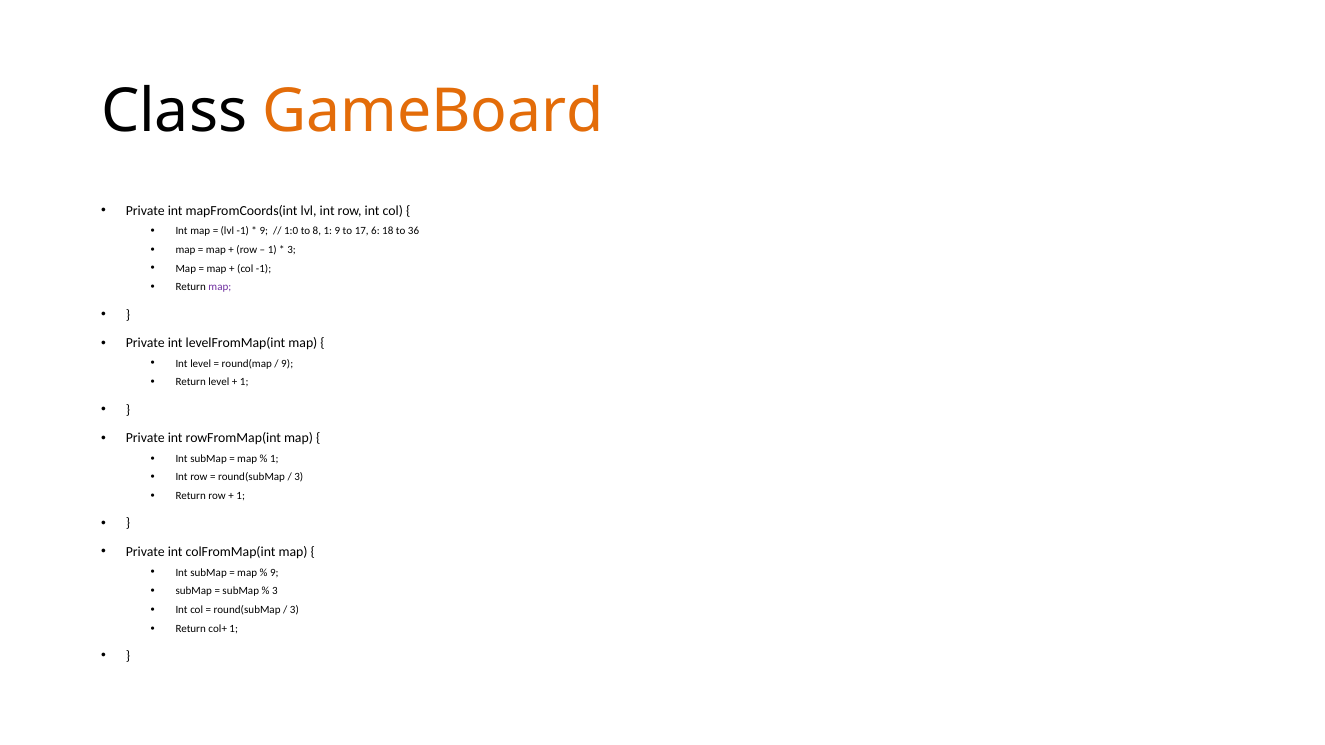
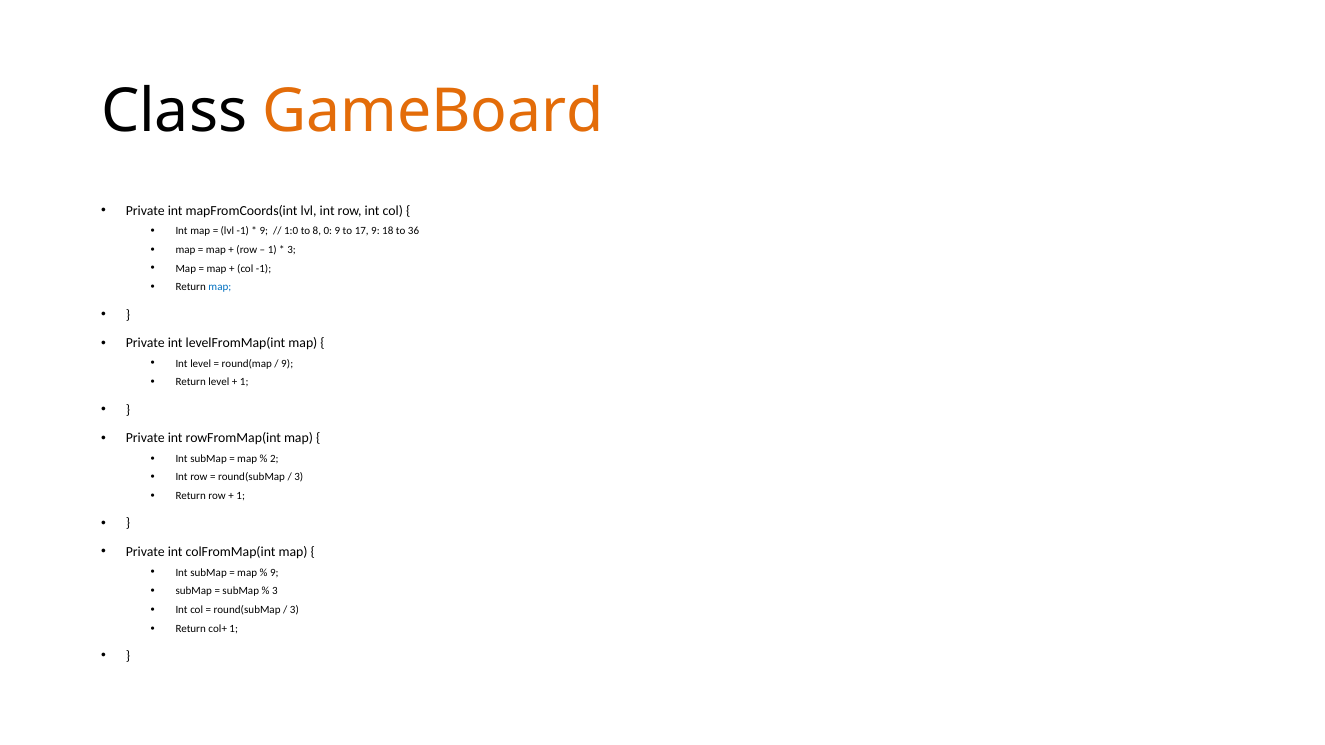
8 1: 1 -> 0
17 6: 6 -> 9
map at (220, 287) colour: purple -> blue
1 at (274, 459): 1 -> 2
